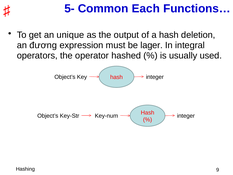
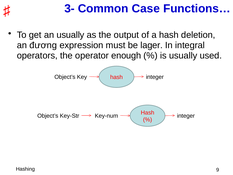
5-: 5- -> 3-
Each: Each -> Case
an unique: unique -> usually
hashed: hashed -> enough
